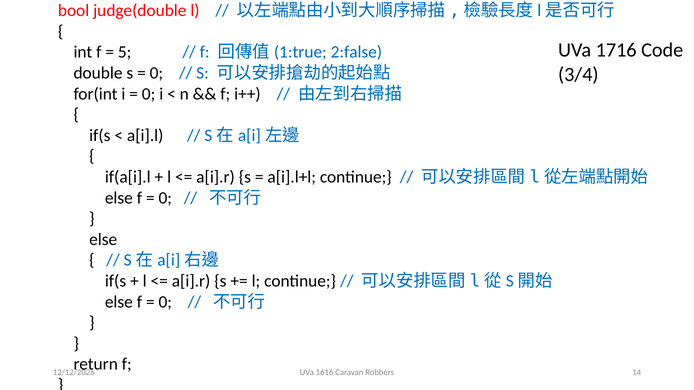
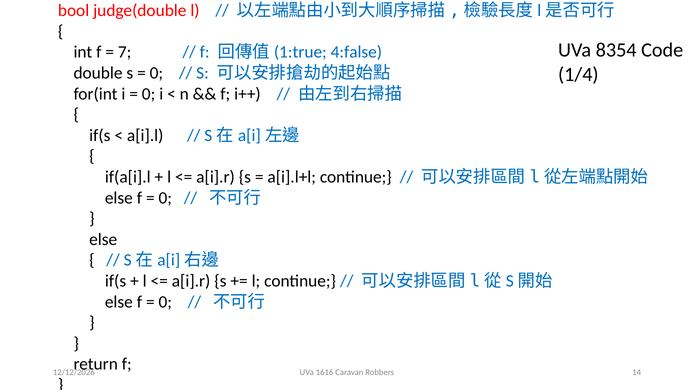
1716: 1716 -> 8354
5: 5 -> 7
2:false: 2:false -> 4:false
3/4: 3/4 -> 1/4
